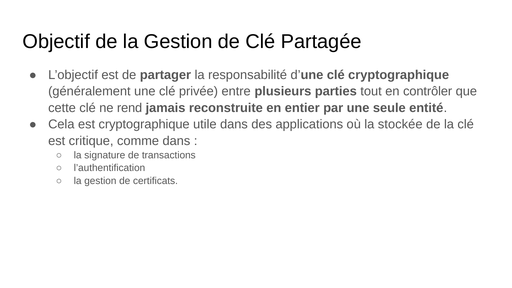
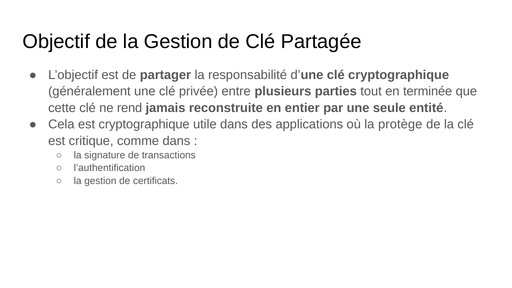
contrôler: contrôler -> terminée
stockée: stockée -> protège
